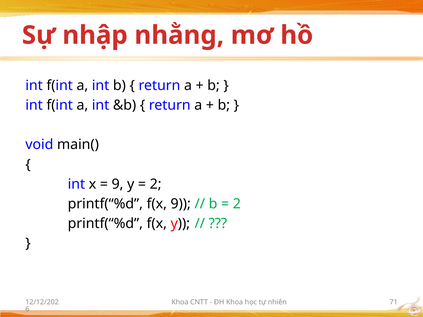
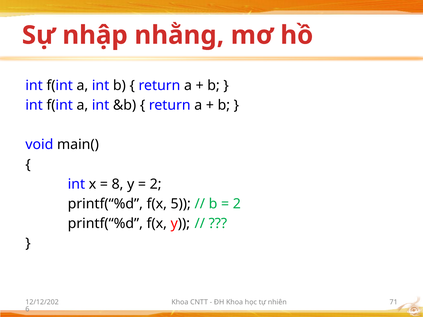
9 at (118, 184): 9 -> 8
f(x 9: 9 -> 5
